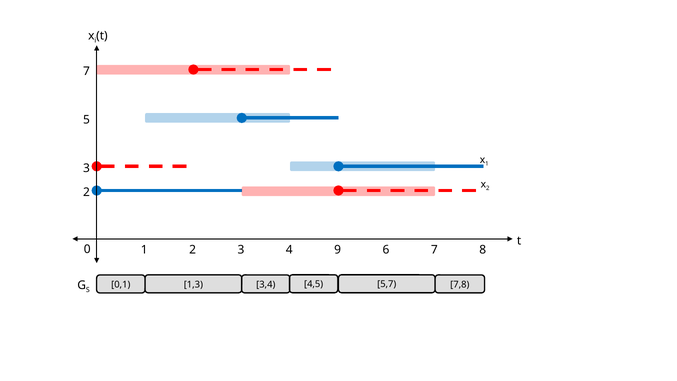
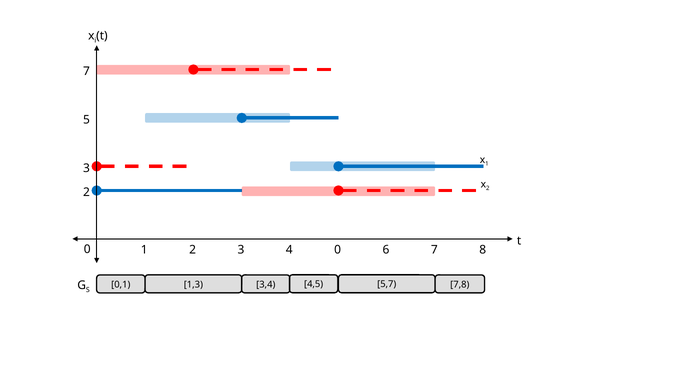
4 9: 9 -> 0
